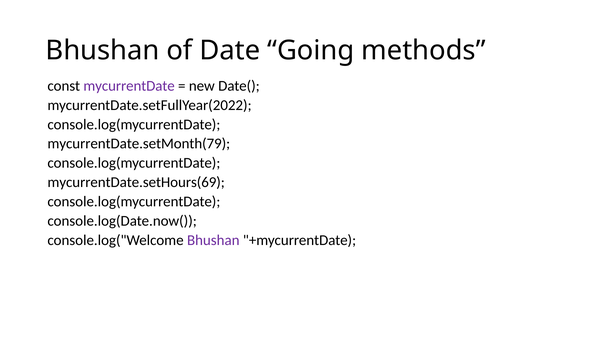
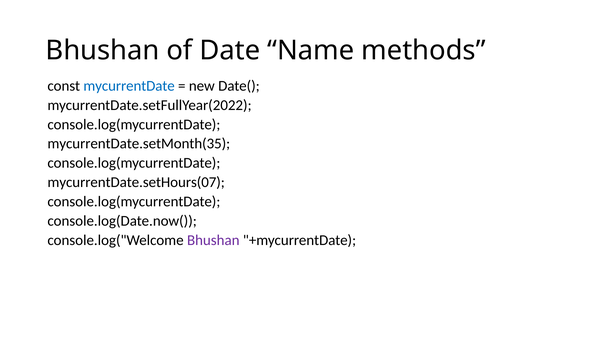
Going: Going -> Name
mycurrentDate colour: purple -> blue
mycurrentDate.setMonth(79: mycurrentDate.setMonth(79 -> mycurrentDate.setMonth(35
mycurrentDate.setHours(69: mycurrentDate.setHours(69 -> mycurrentDate.setHours(07
